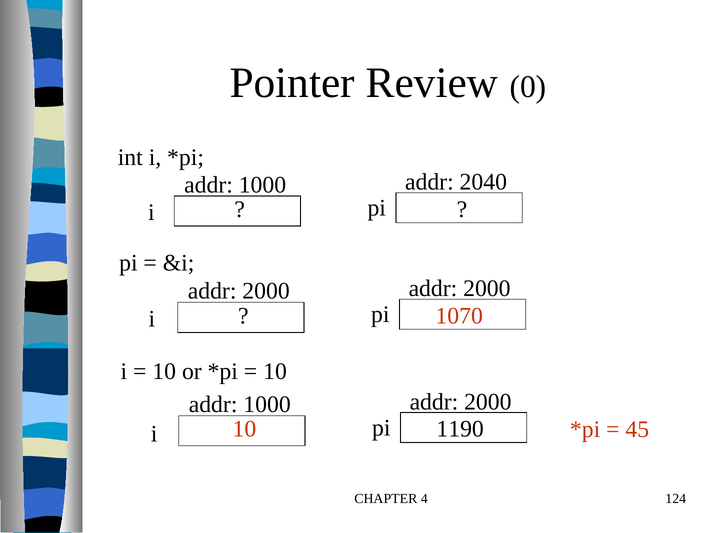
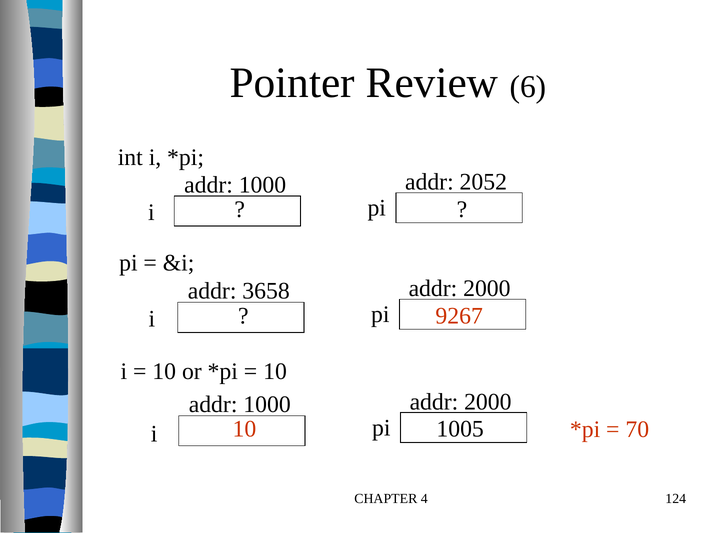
0: 0 -> 6
2040: 2040 -> 2052
2000 at (266, 291): 2000 -> 3658
1070: 1070 -> 9267
1190: 1190 -> 1005
45: 45 -> 70
